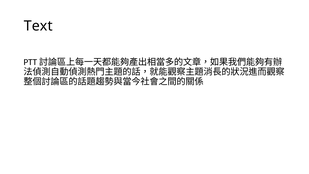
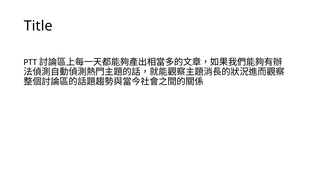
Text: Text -> Title
